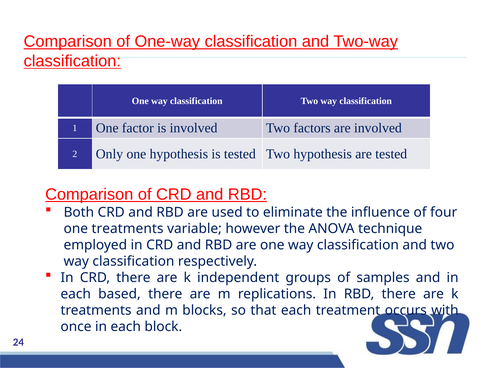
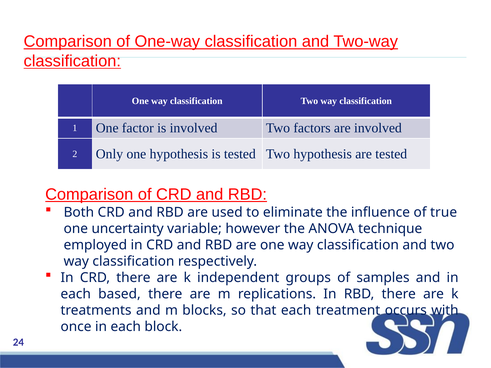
four: four -> true
one treatments: treatments -> uncertainty
